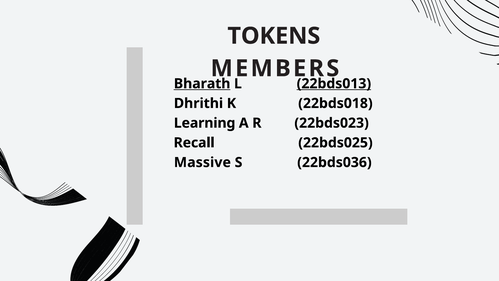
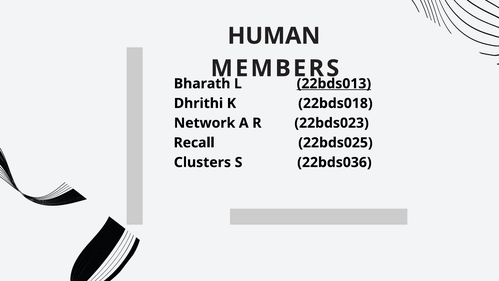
TOKENS: TOKENS -> HUMAN
Bharath underline: present -> none
Learning: Learning -> Network
Massive: Massive -> Clusters
